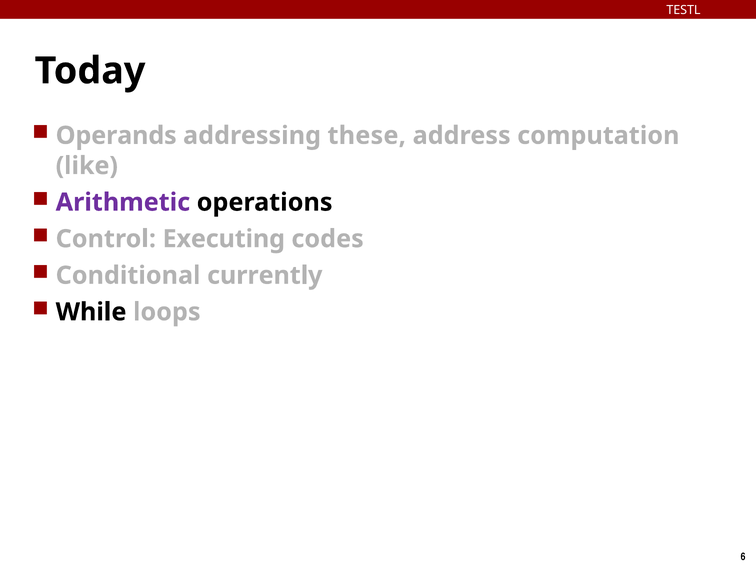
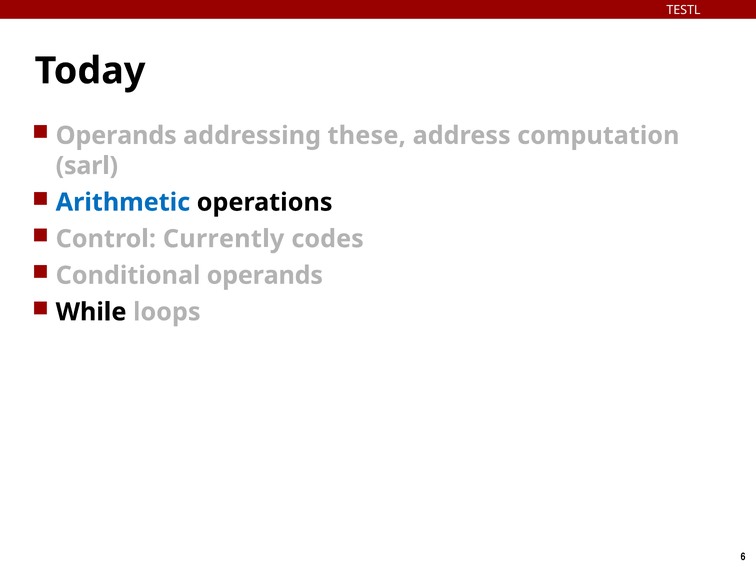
like: like -> sarl
Arithmetic colour: purple -> blue
Executing: Executing -> Currently
Conditional currently: currently -> operands
